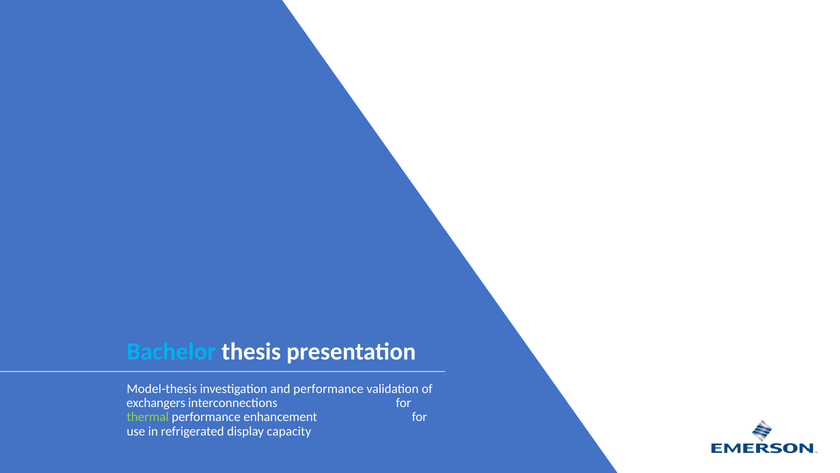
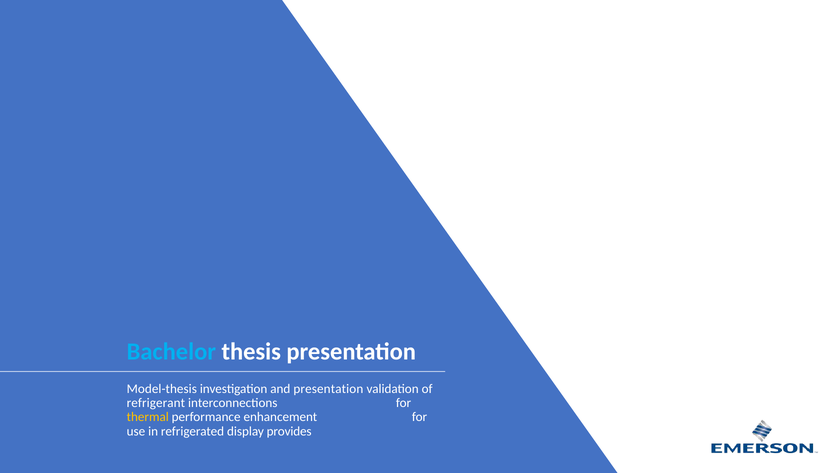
and performance: performance -> presentation
exchangers: exchangers -> refrigerant
thermal colour: light green -> yellow
capacity: capacity -> provides
